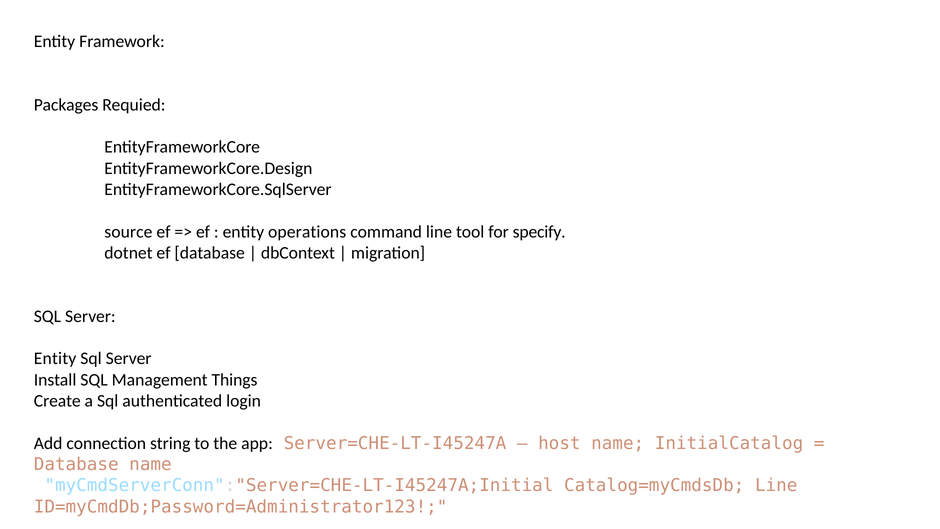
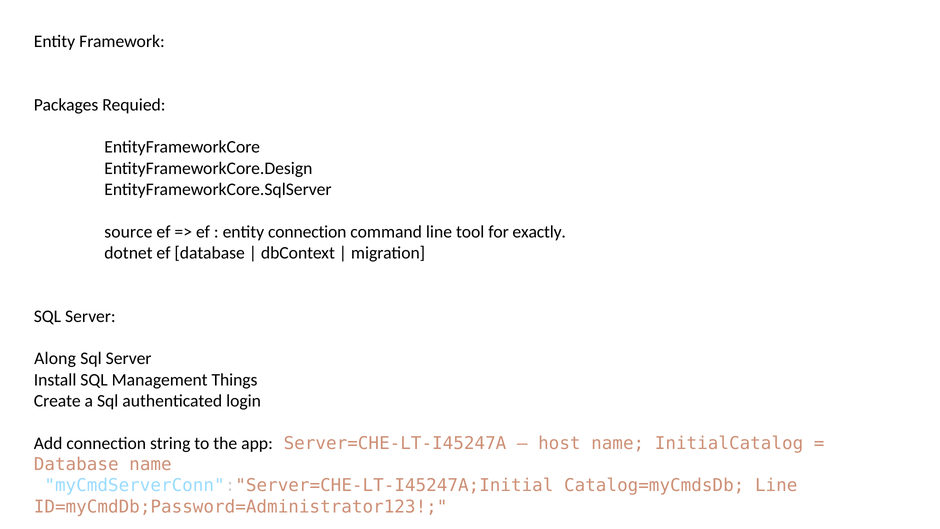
entity operations: operations -> connection
specify: specify -> exactly
Entity at (55, 358): Entity -> Along
